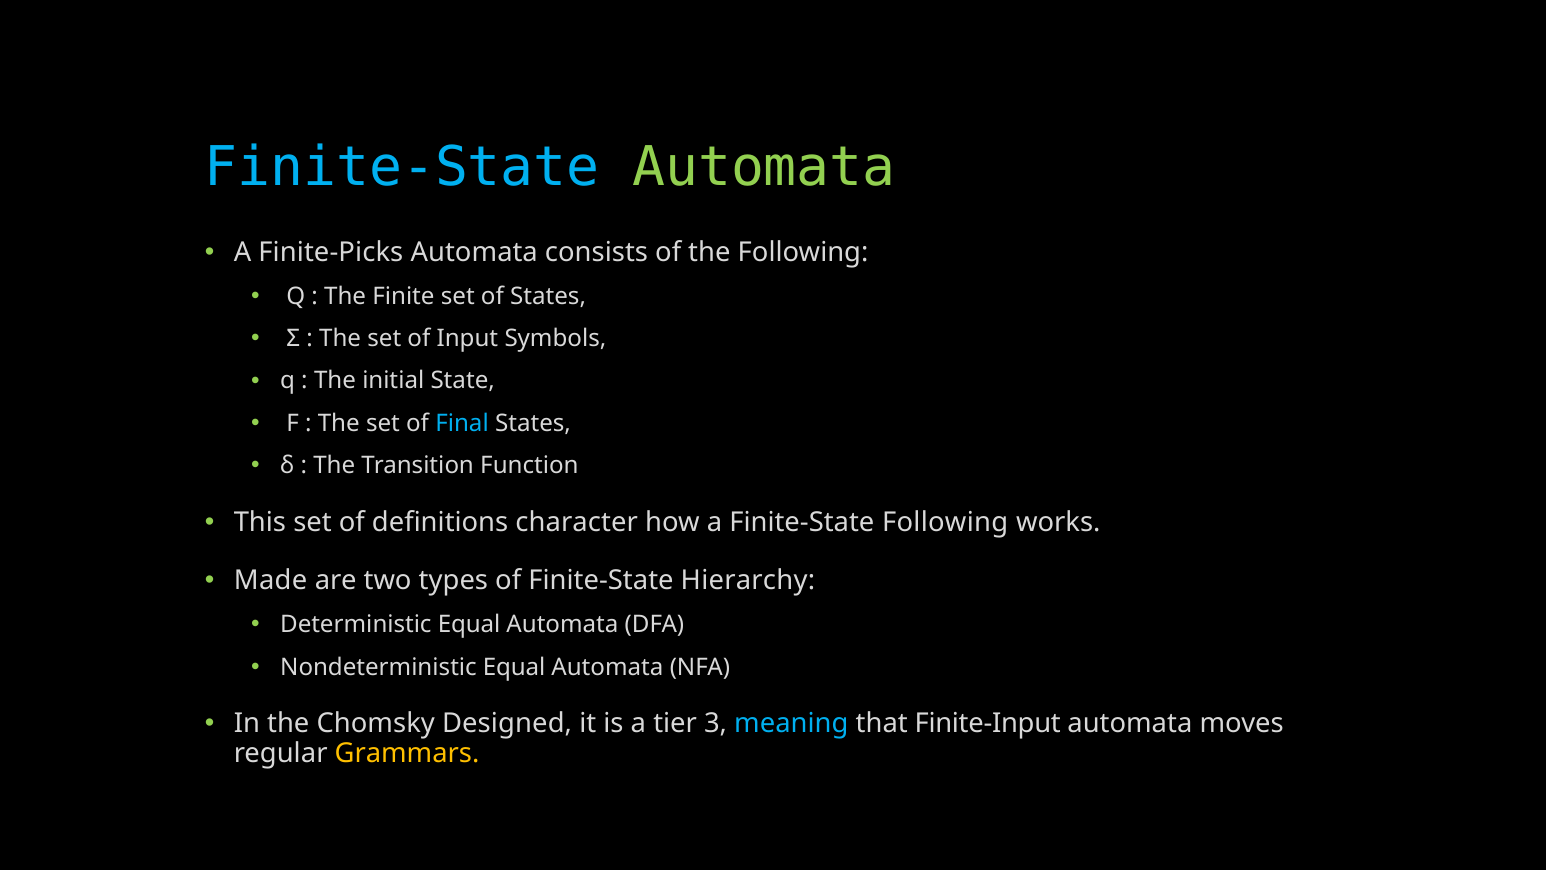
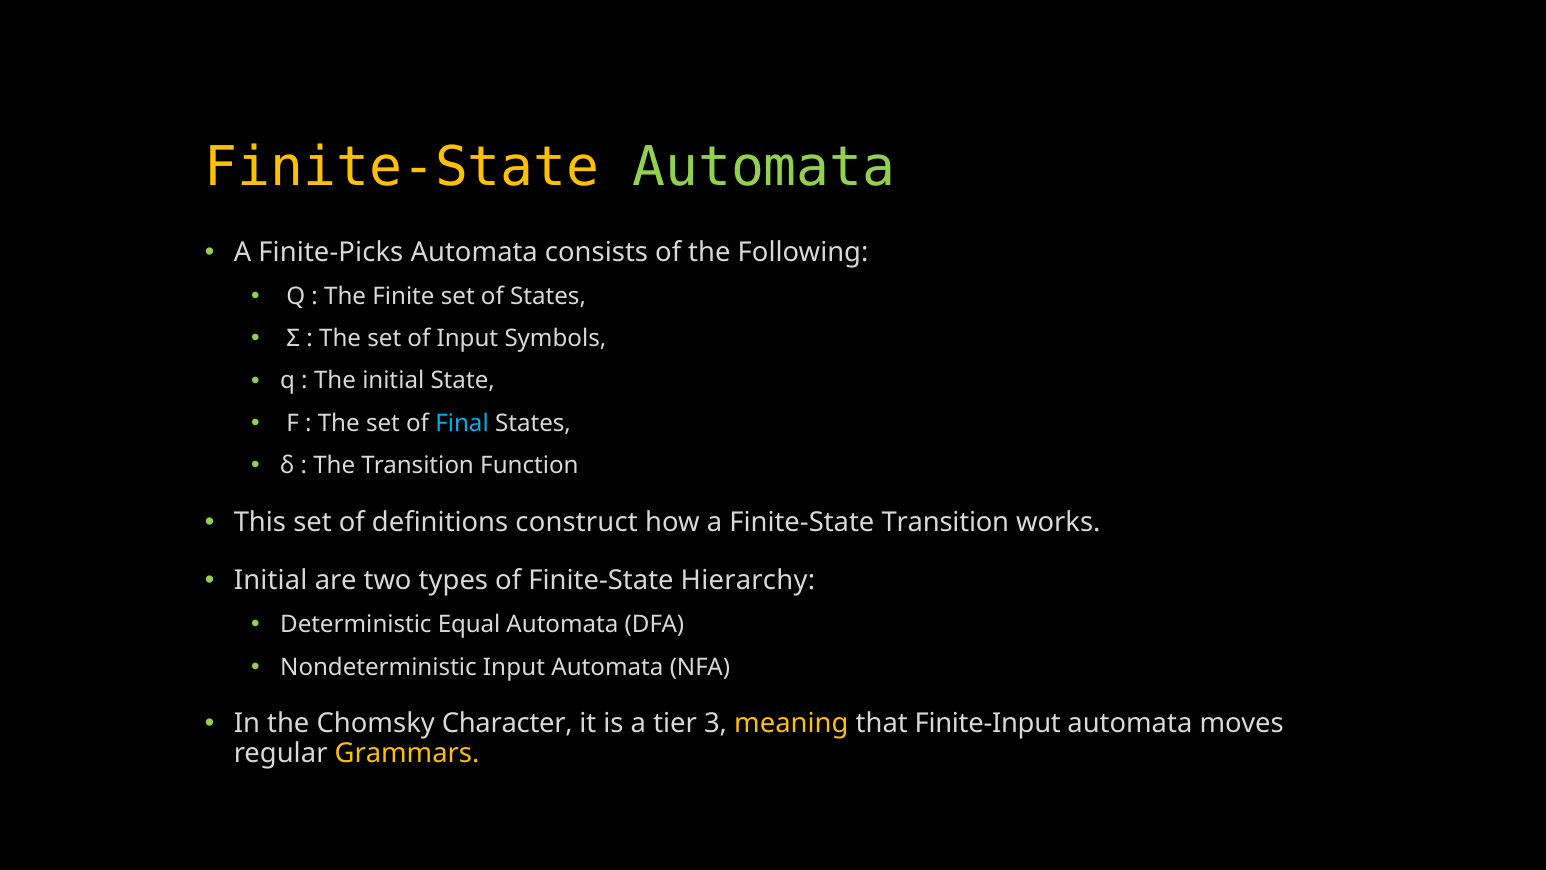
Finite-State at (402, 167) colour: light blue -> yellow
character: character -> construct
Finite-State Following: Following -> Transition
Made at (271, 581): Made -> Initial
Nondeterministic Equal: Equal -> Input
Designed: Designed -> Character
meaning colour: light blue -> yellow
